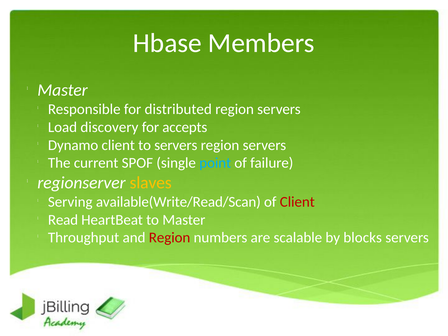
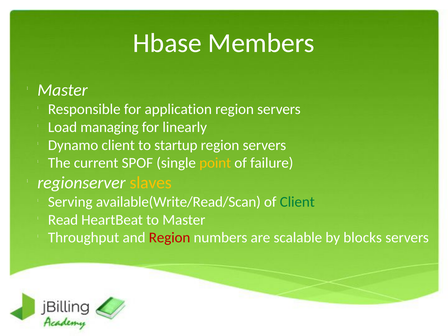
distributed: distributed -> application
discovery: discovery -> managing
accepts: accepts -> linearly
to servers: servers -> startup
point colour: light blue -> yellow
Client at (297, 202) colour: red -> green
